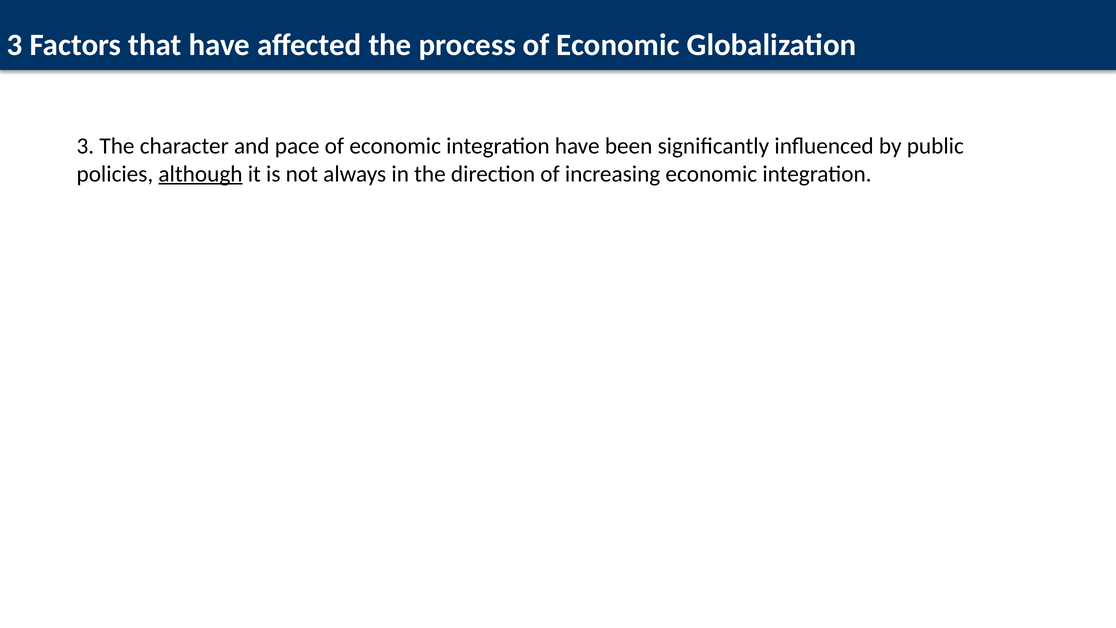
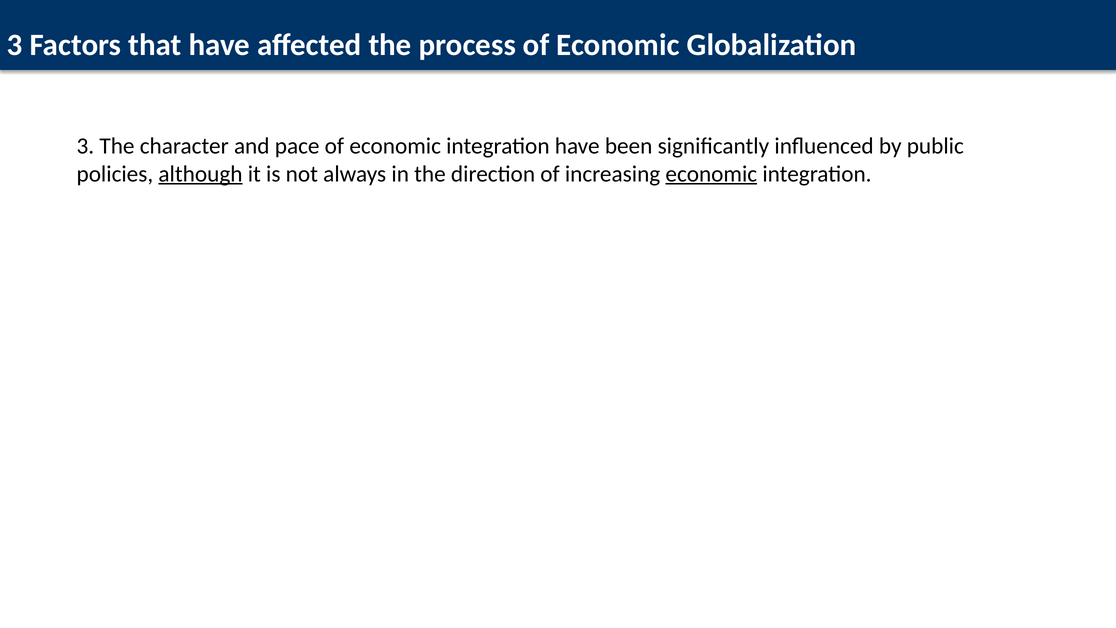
economic at (711, 174) underline: none -> present
